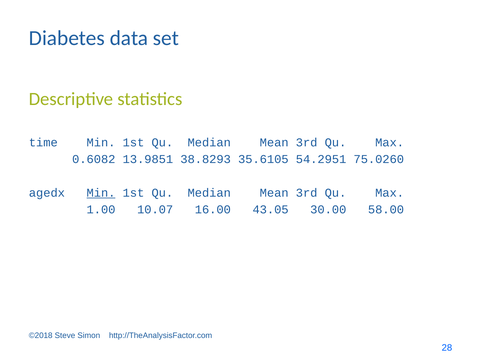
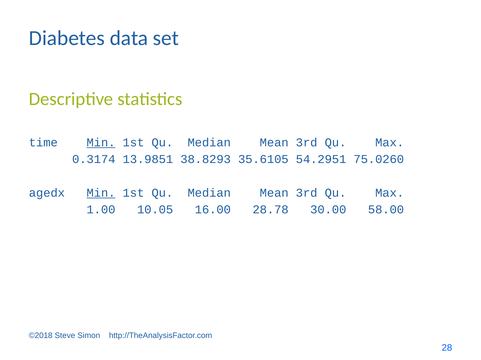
Min at (101, 143) underline: none -> present
0.6082: 0.6082 -> 0.3174
10.07: 10.07 -> 10.05
43.05: 43.05 -> 28.78
